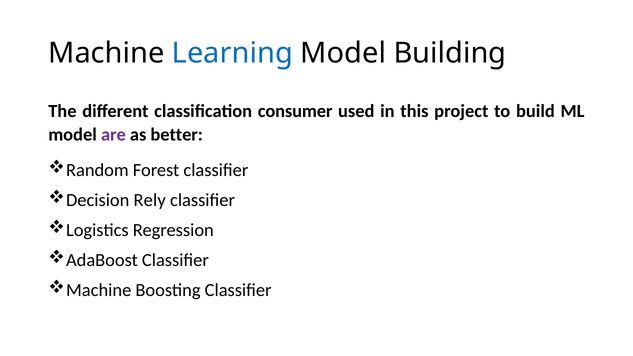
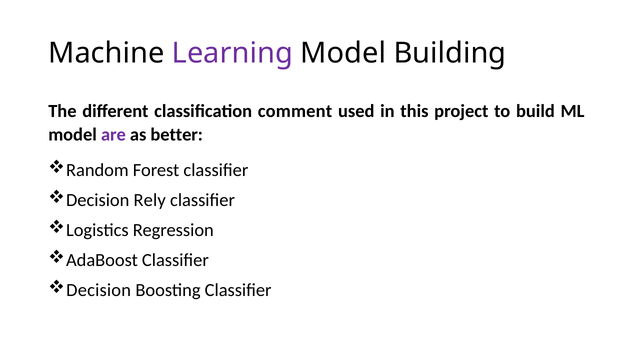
Learning colour: blue -> purple
consumer: consumer -> comment
Machine at (99, 290): Machine -> Decision
